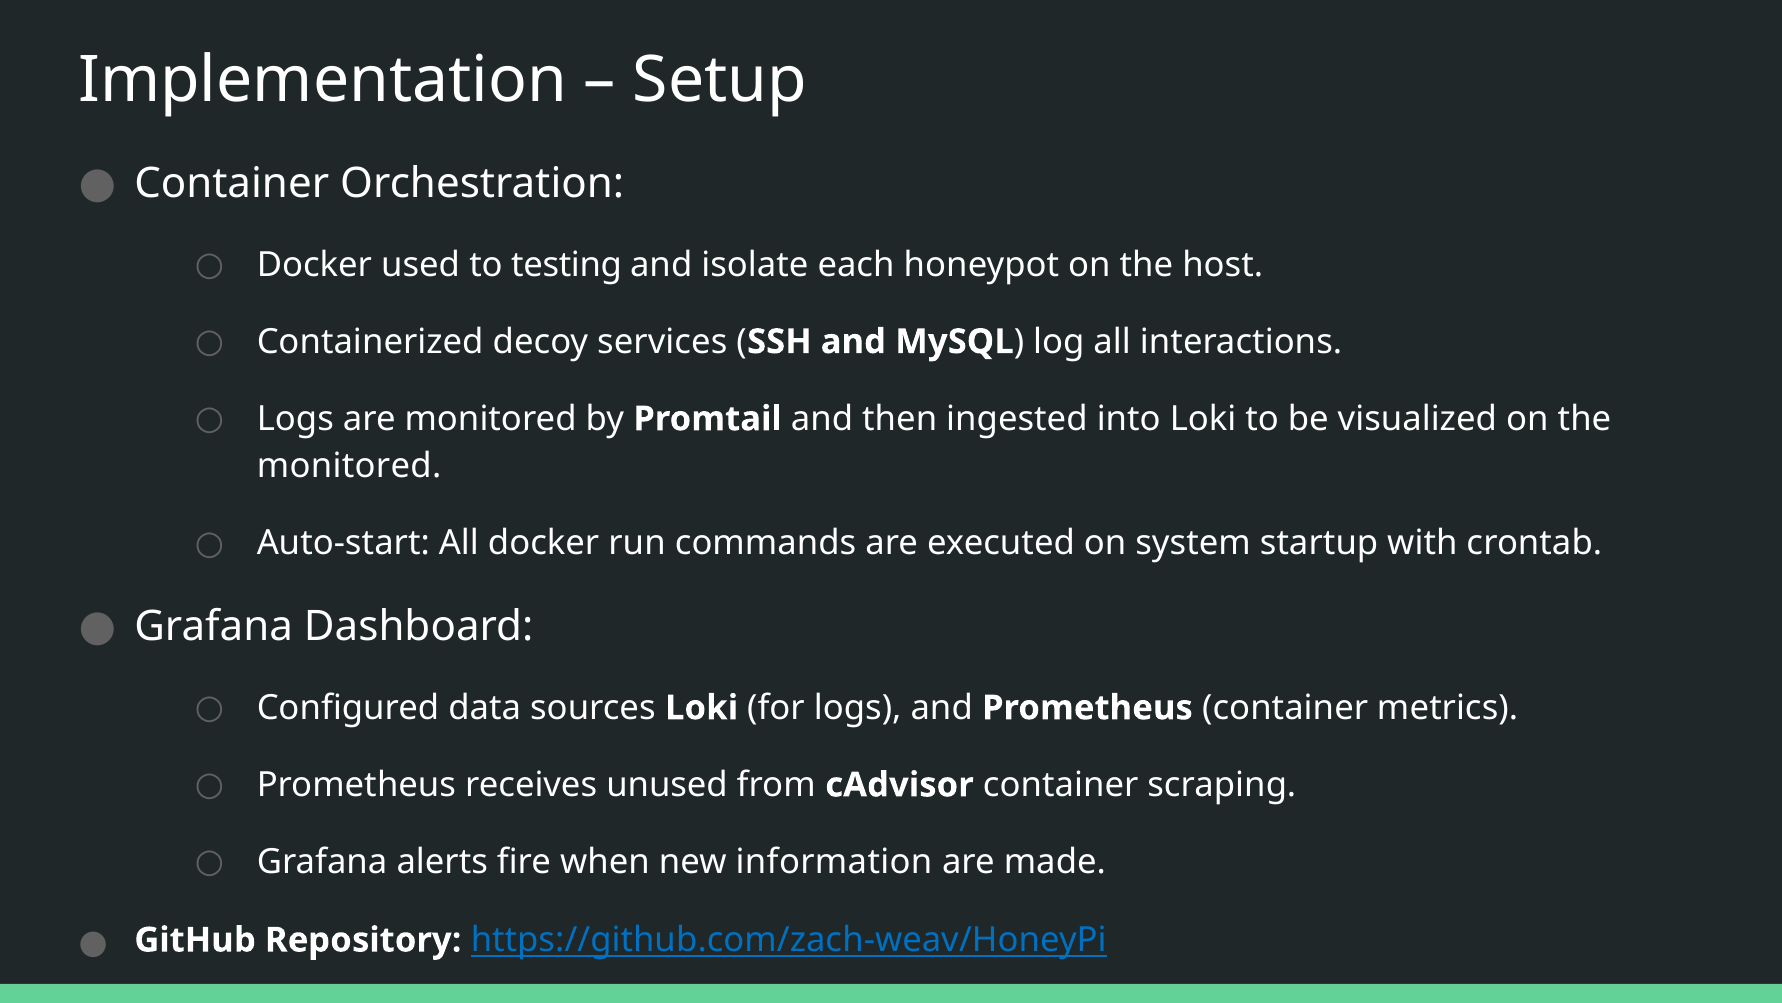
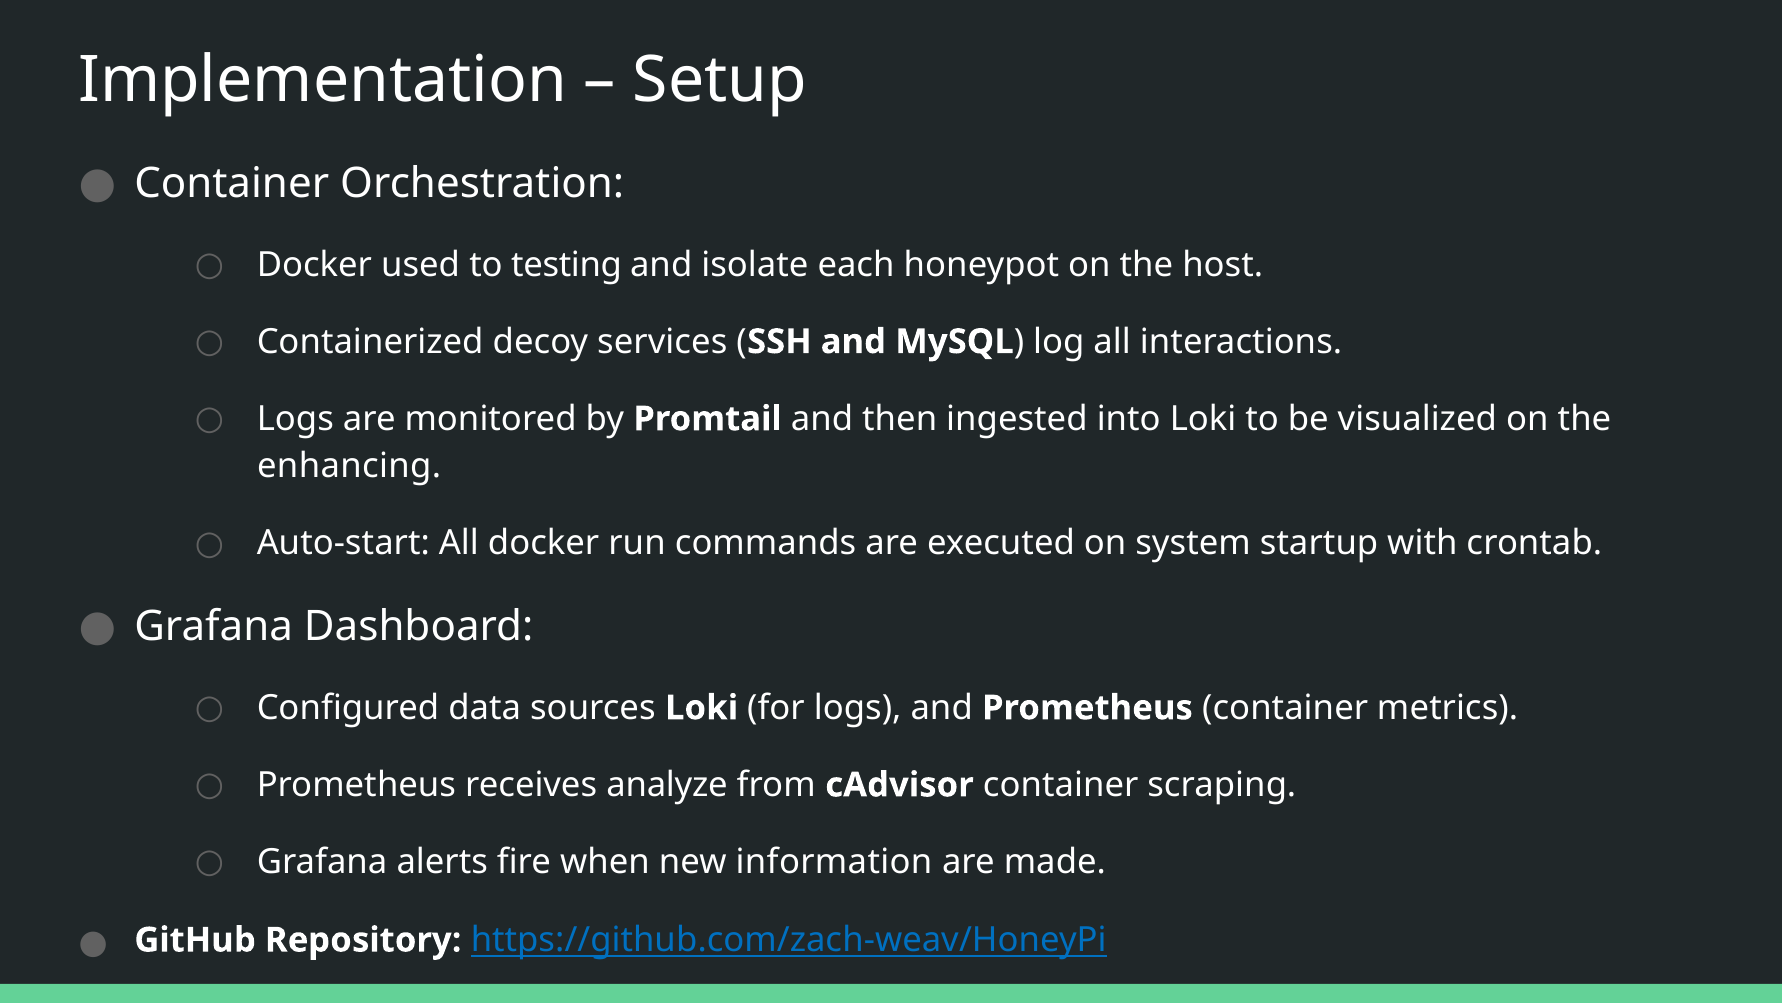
monitored at (349, 466): monitored -> enhancing
unused: unused -> analyze
